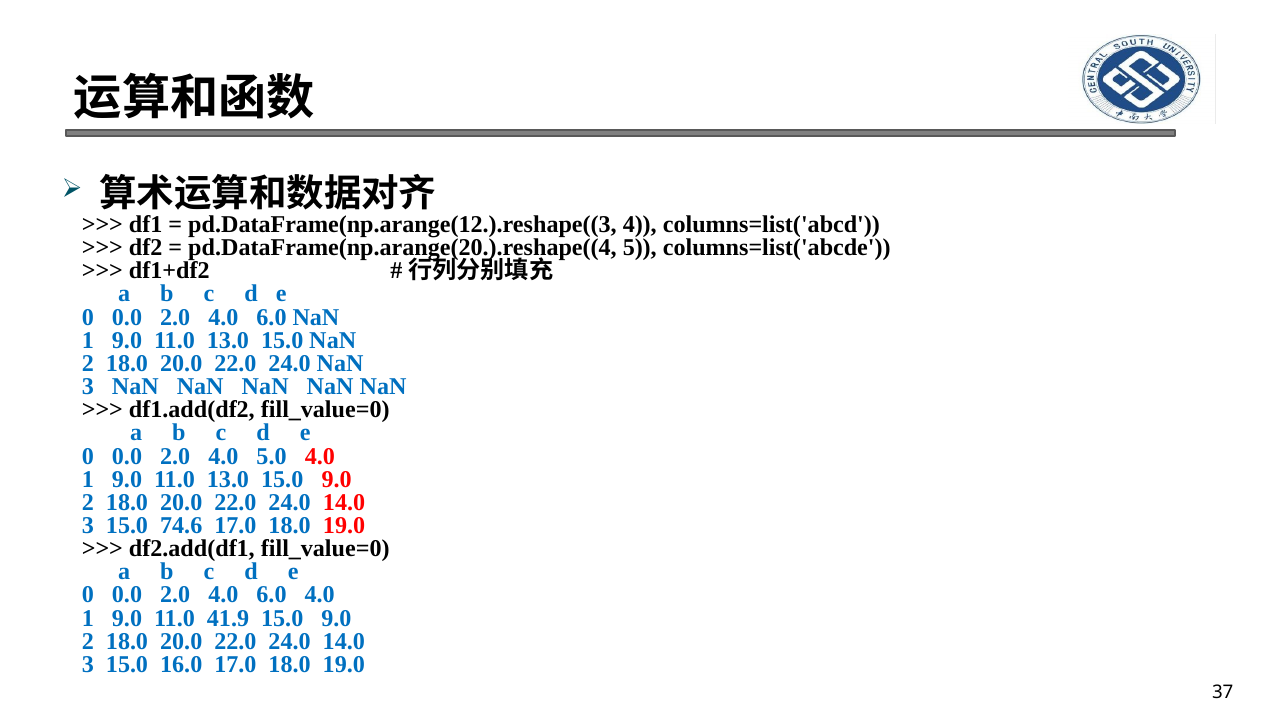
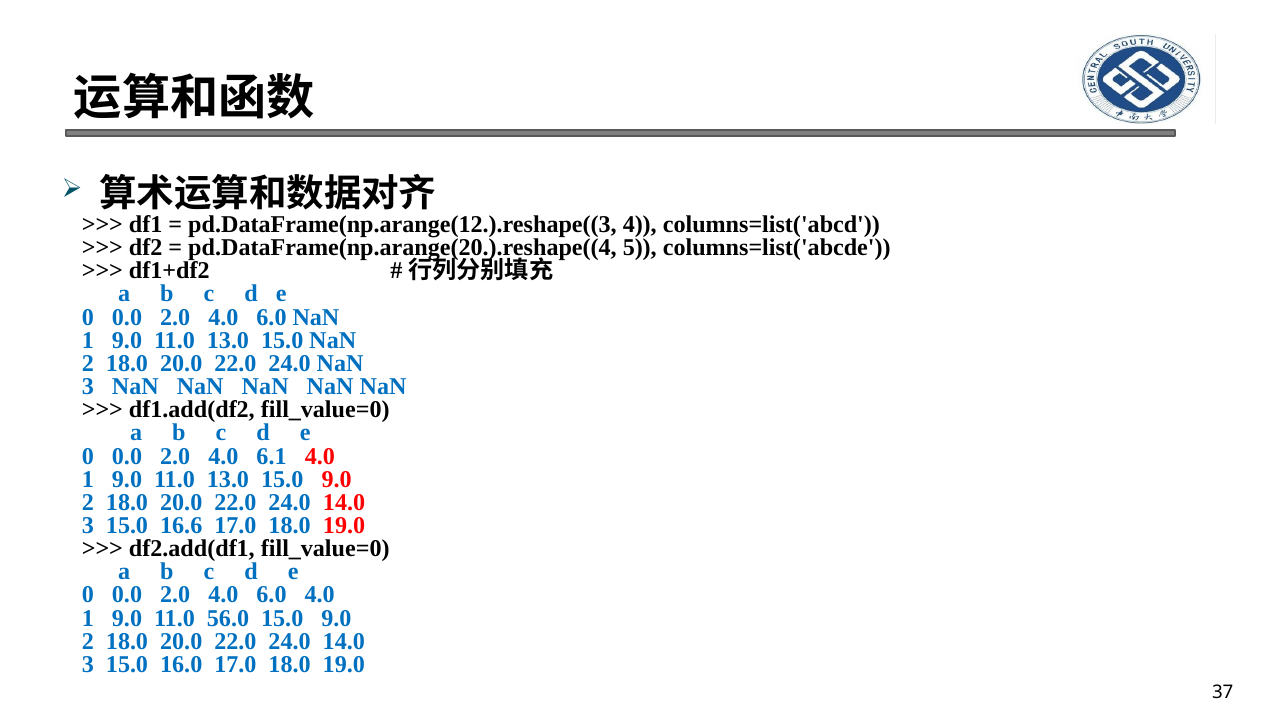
5.0: 5.0 -> 6.1
74.6: 74.6 -> 16.6
41.9: 41.9 -> 56.0
